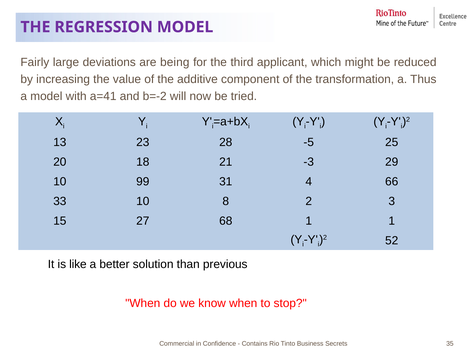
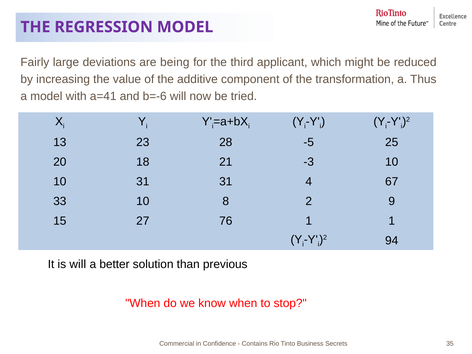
b=-2: b=-2 -> b=-6
-3 29: 29 -> 10
10 99: 99 -> 31
66: 66 -> 67
3: 3 -> 9
68: 68 -> 76
52: 52 -> 94
is like: like -> will
